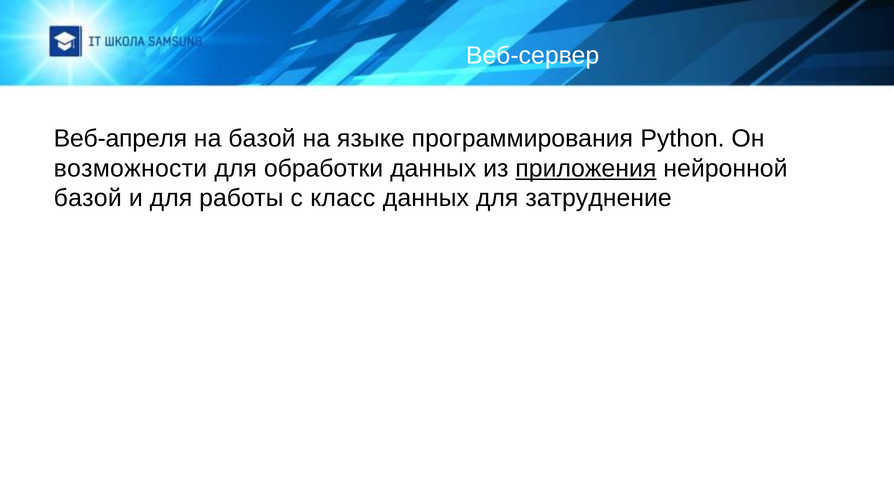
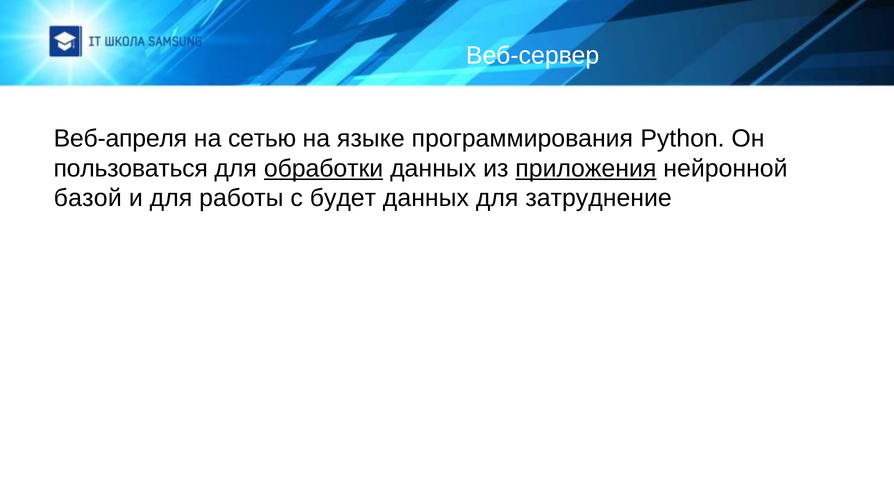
на базой: базой -> сетью
возможности: возможности -> пользоваться
обработки underline: none -> present
класс: класс -> будет
